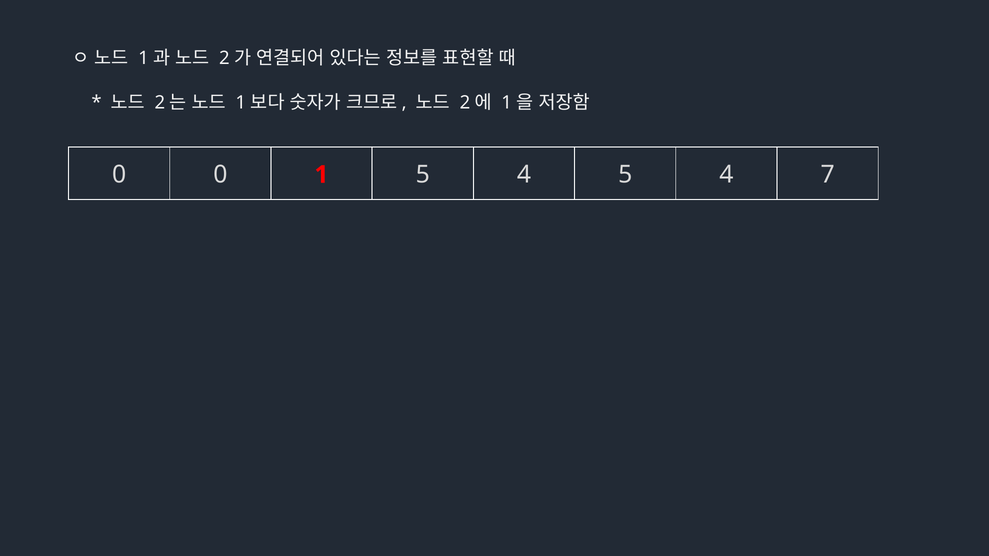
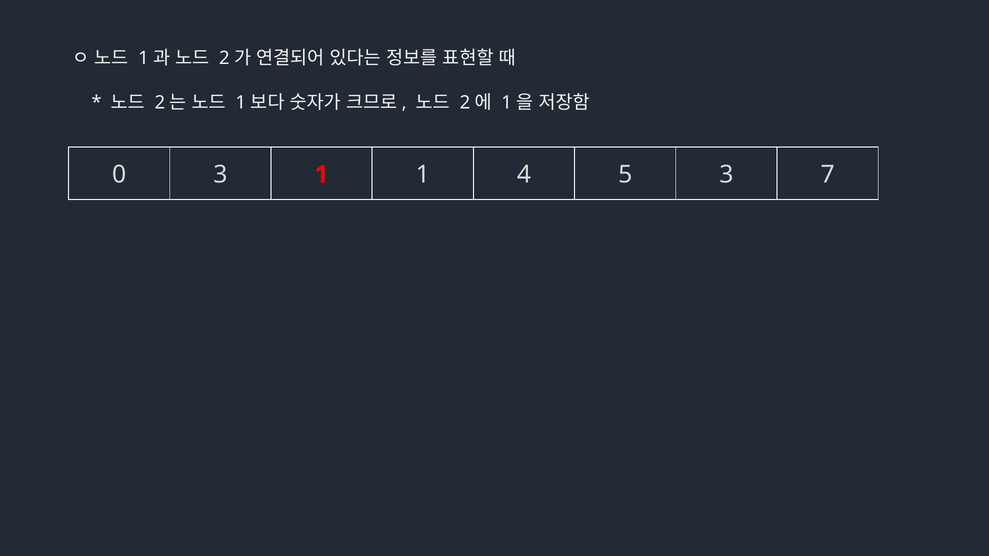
0 0: 0 -> 3
1 5: 5 -> 1
4 5 4: 4 -> 3
